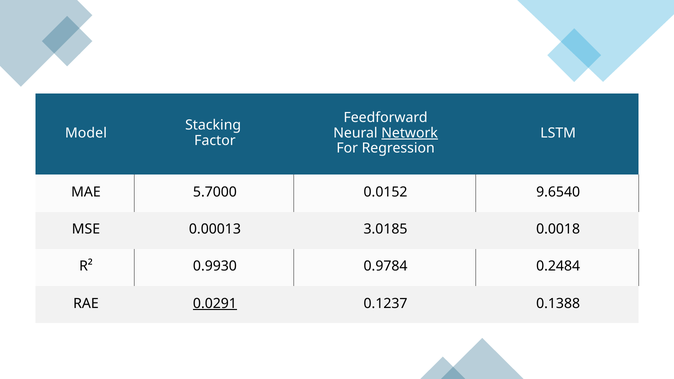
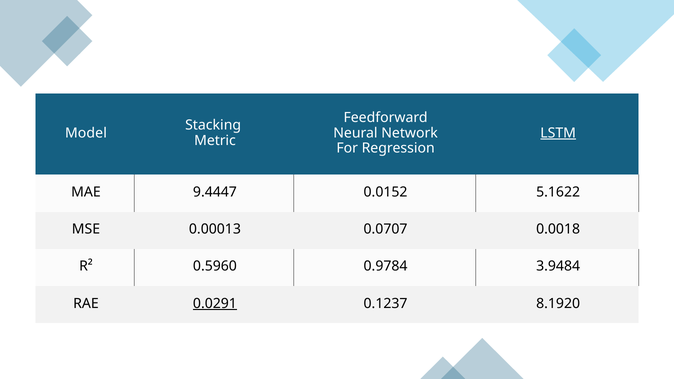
Network underline: present -> none
LSTM underline: none -> present
Factor: Factor -> Metric
5.7000: 5.7000 -> 9.4447
9.6540: 9.6540 -> 5.1622
3.0185: 3.0185 -> 0.0707
0.9930: 0.9930 -> 0.5960
0.2484: 0.2484 -> 3.9484
0.1388: 0.1388 -> 8.1920
